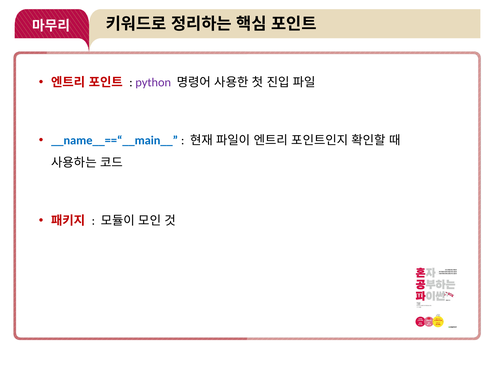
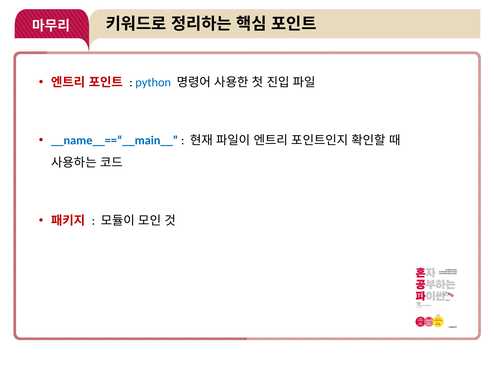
python colour: purple -> blue
